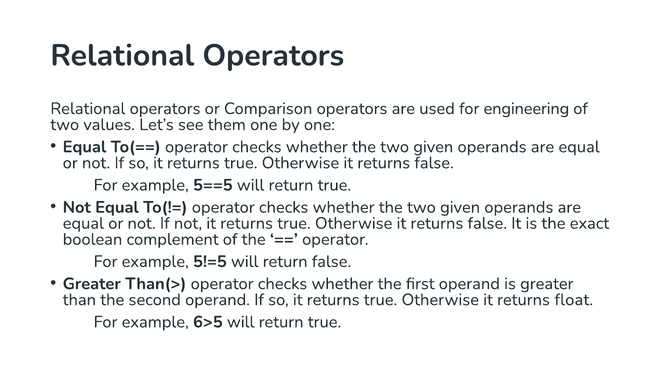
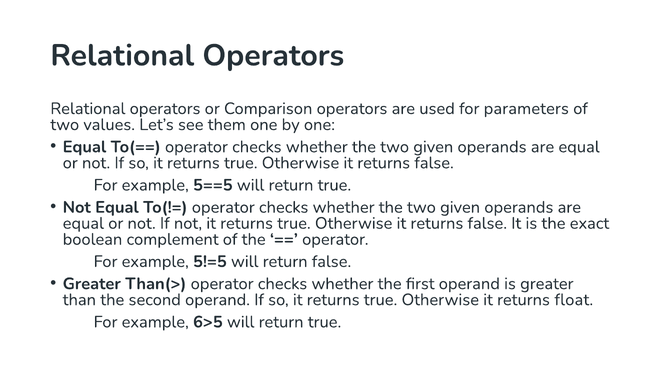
engineering: engineering -> parameters
